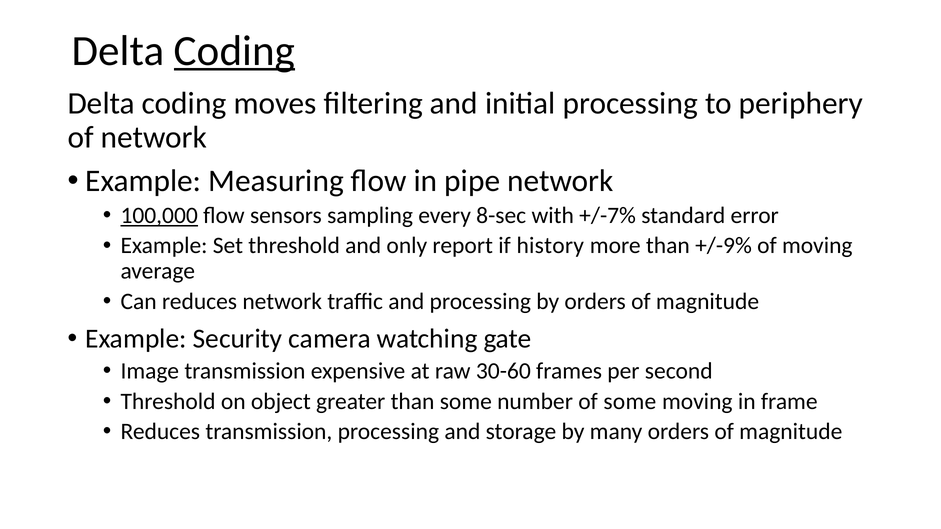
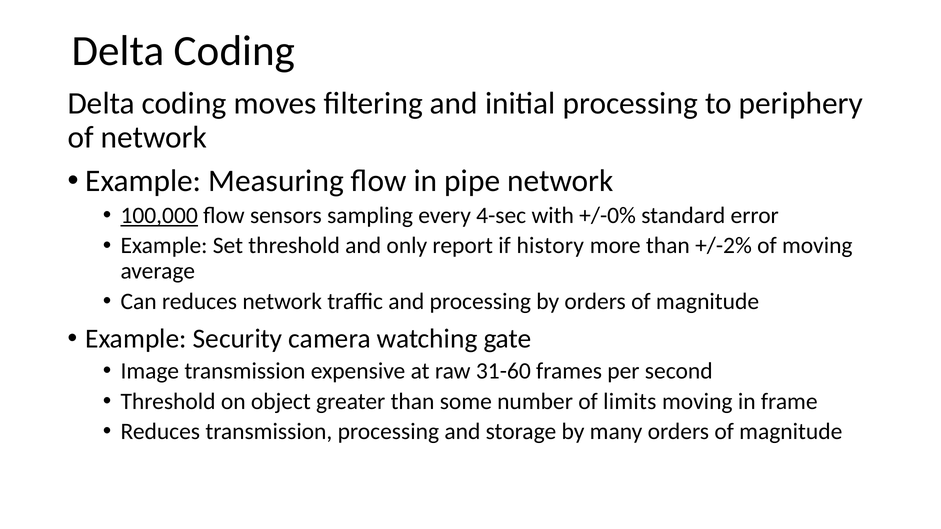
Coding at (234, 51) underline: present -> none
8-sec: 8-sec -> 4-sec
+/-7%: +/-7% -> +/-0%
+/-9%: +/-9% -> +/-2%
30-60: 30-60 -> 31-60
of some: some -> limits
